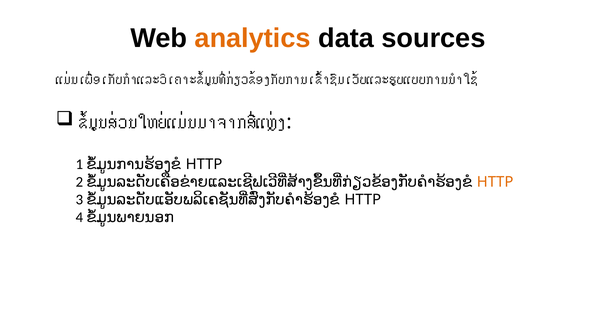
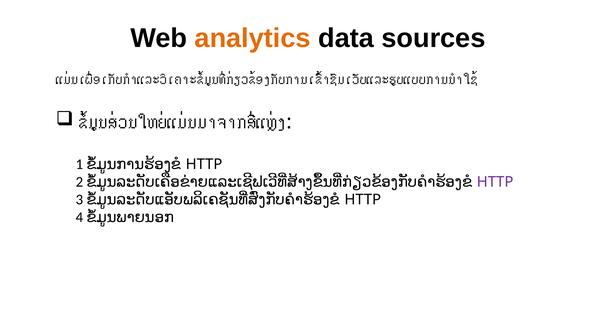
HTTP at (495, 182) colour: orange -> purple
